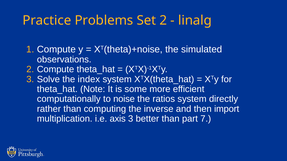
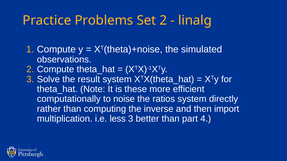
index: index -> result
some: some -> these
axis: axis -> less
7: 7 -> 4
